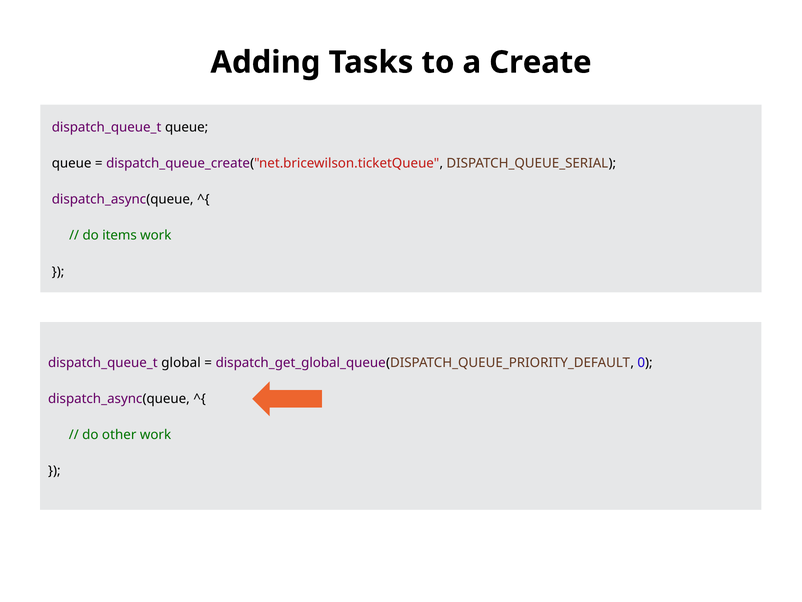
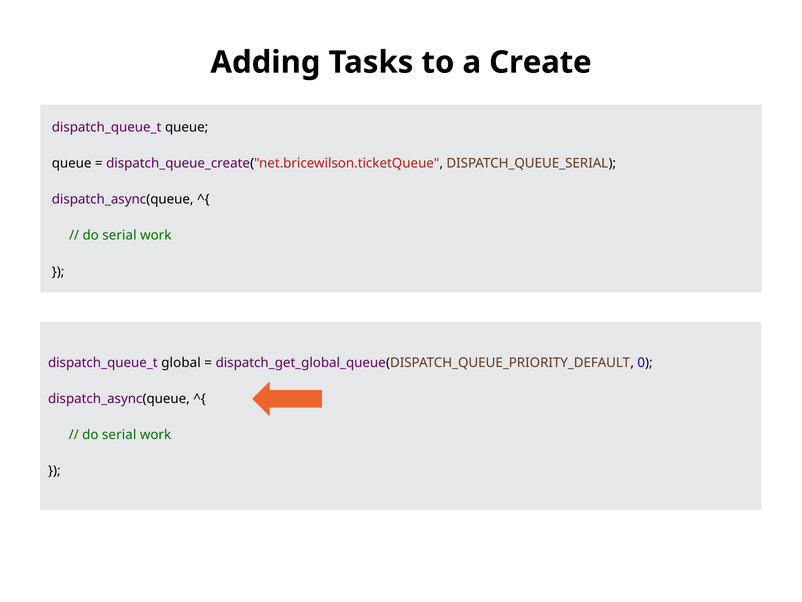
items at (120, 235): items -> serial
other at (119, 435): other -> serial
